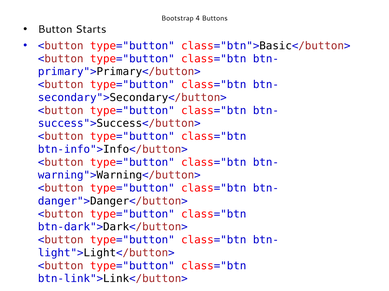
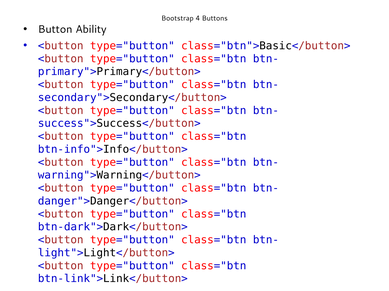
Starts: Starts -> Ability
